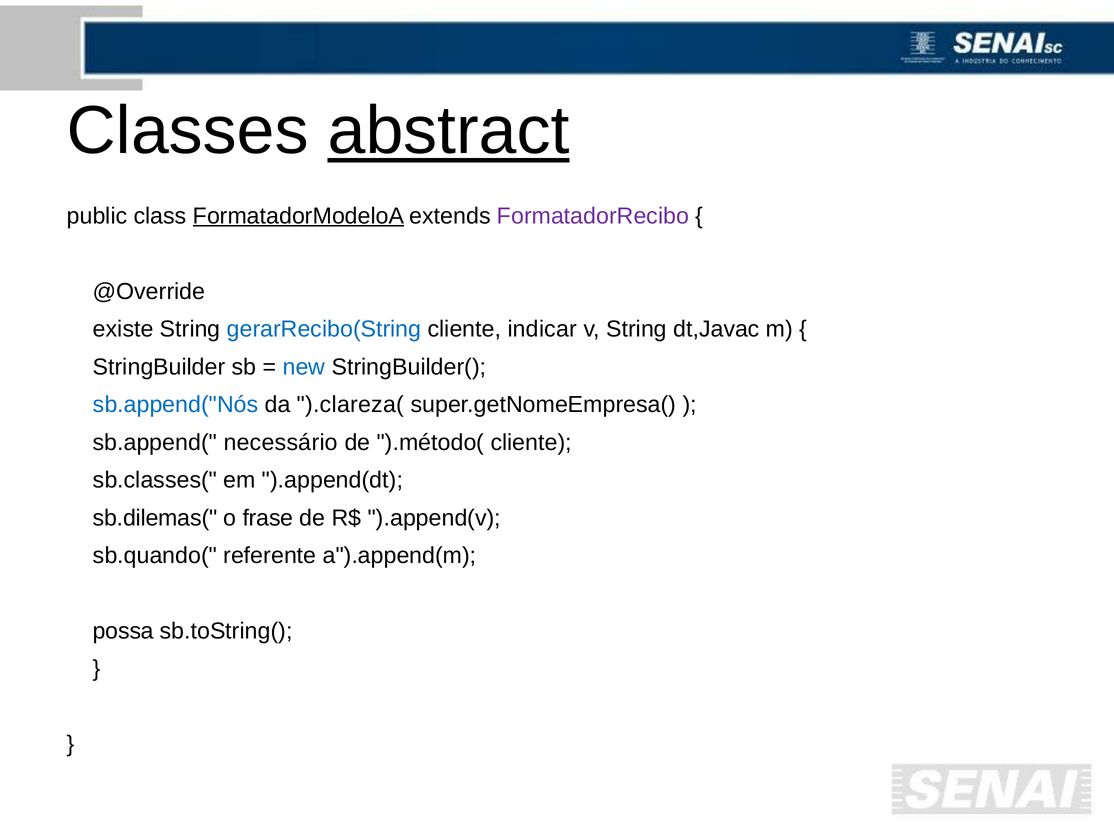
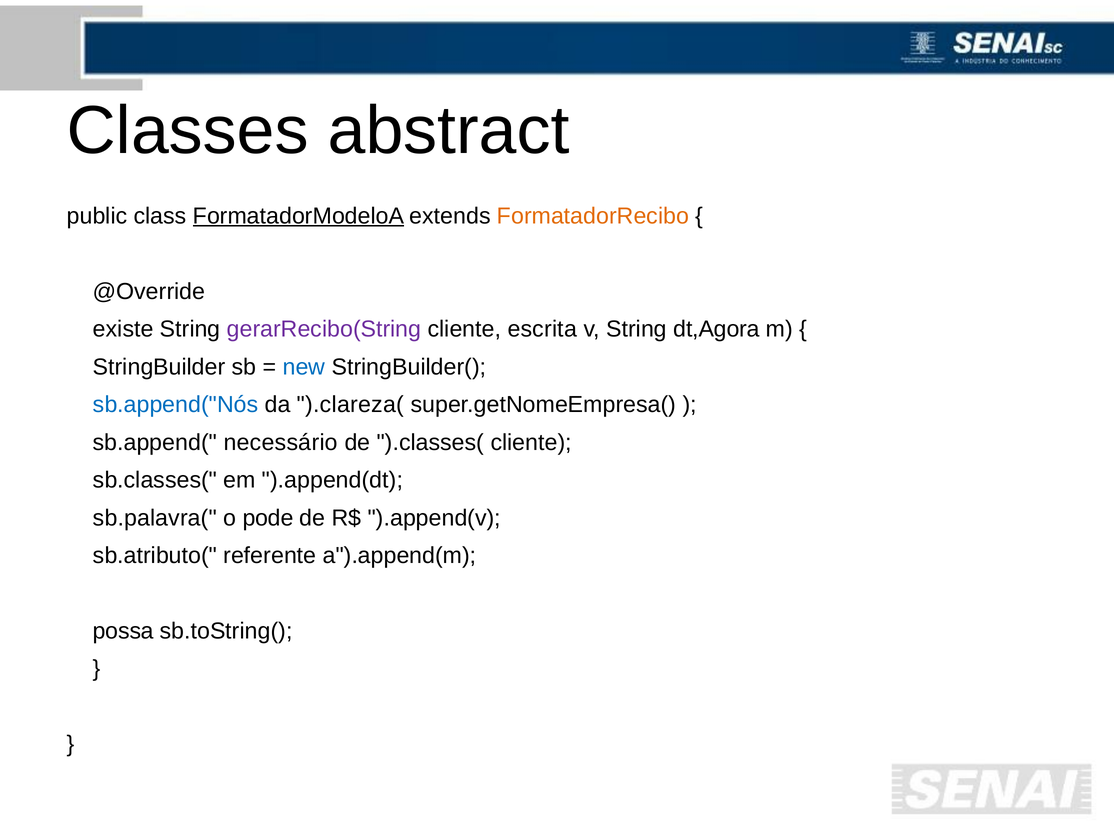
abstract underline: present -> none
FormatadorRecibo colour: purple -> orange
gerarRecibo(String colour: blue -> purple
indicar: indicar -> escrita
dt,Javac: dt,Javac -> dt,Agora
).método(: ).método( -> ).classes(
sb.dilemas(: sb.dilemas( -> sb.palavra(
frase: frase -> pode
sb.quando(: sb.quando( -> sb.atributo(
